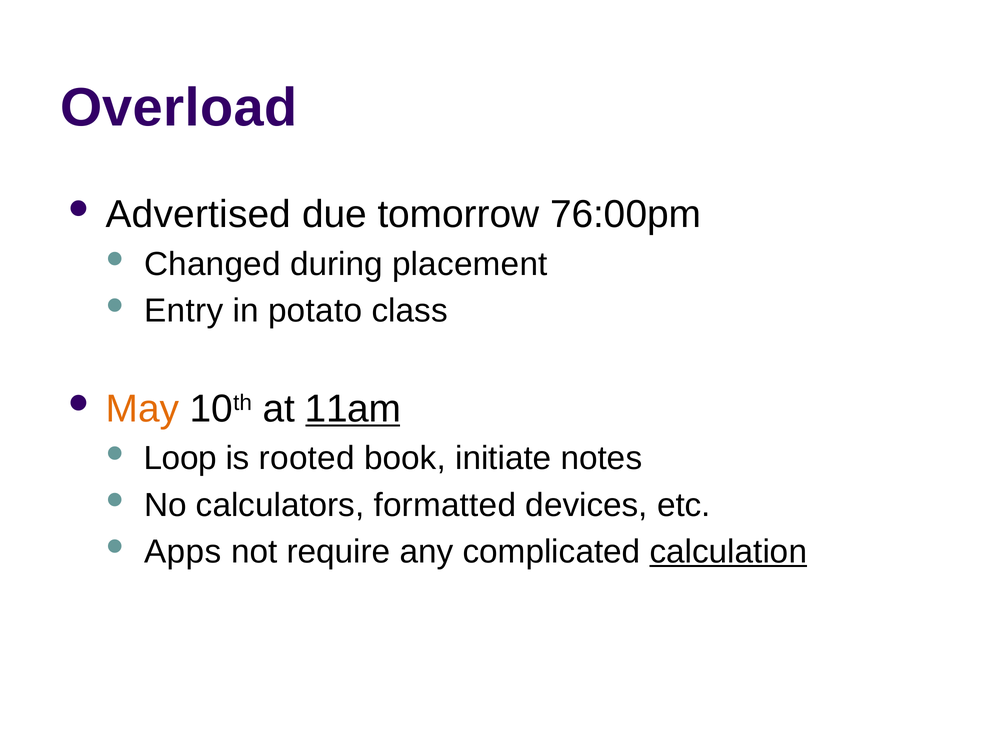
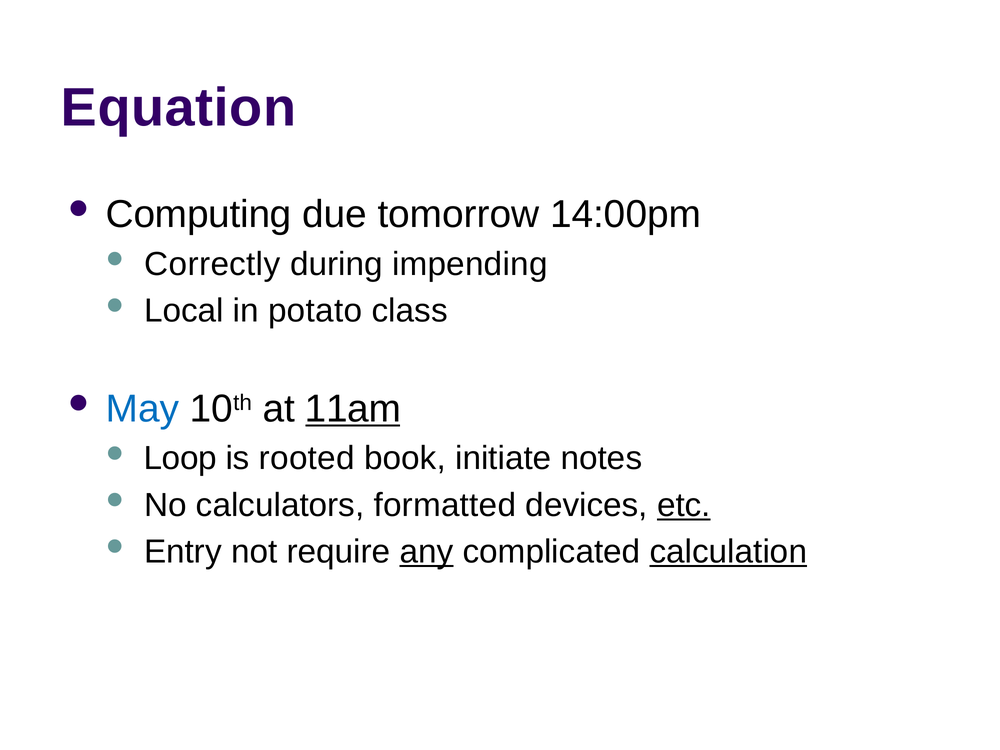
Overload: Overload -> Equation
Advertised: Advertised -> Computing
76:00pm: 76:00pm -> 14:00pm
Changed: Changed -> Correctly
placement: placement -> impending
Entry: Entry -> Local
May colour: orange -> blue
etc underline: none -> present
Apps: Apps -> Entry
any underline: none -> present
